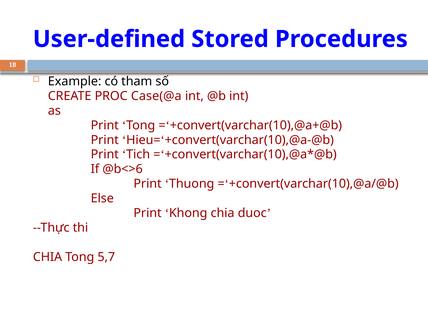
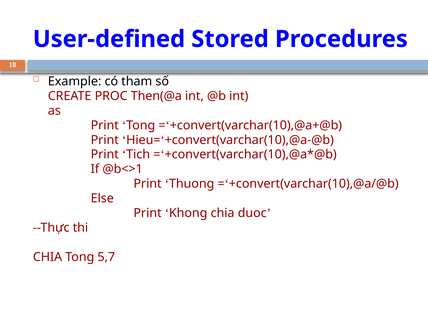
Case(@a: Case(@a -> Then(@a
@b<>6: @b<>6 -> @b<>1
